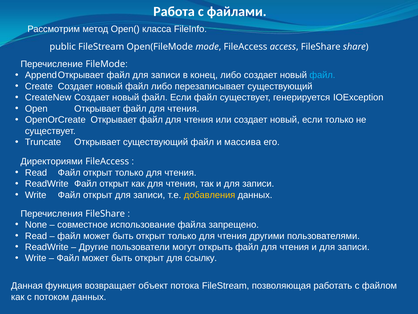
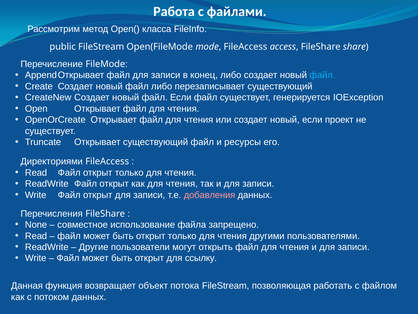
если только: только -> проект
массива: массива -> ресурсы
добавления colour: yellow -> pink
